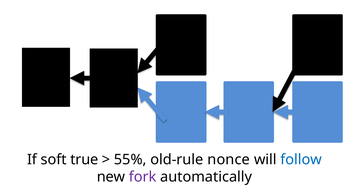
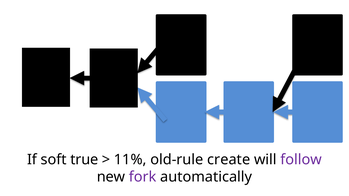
55%: 55% -> 11%
nonce: nonce -> create
follow colour: blue -> purple
